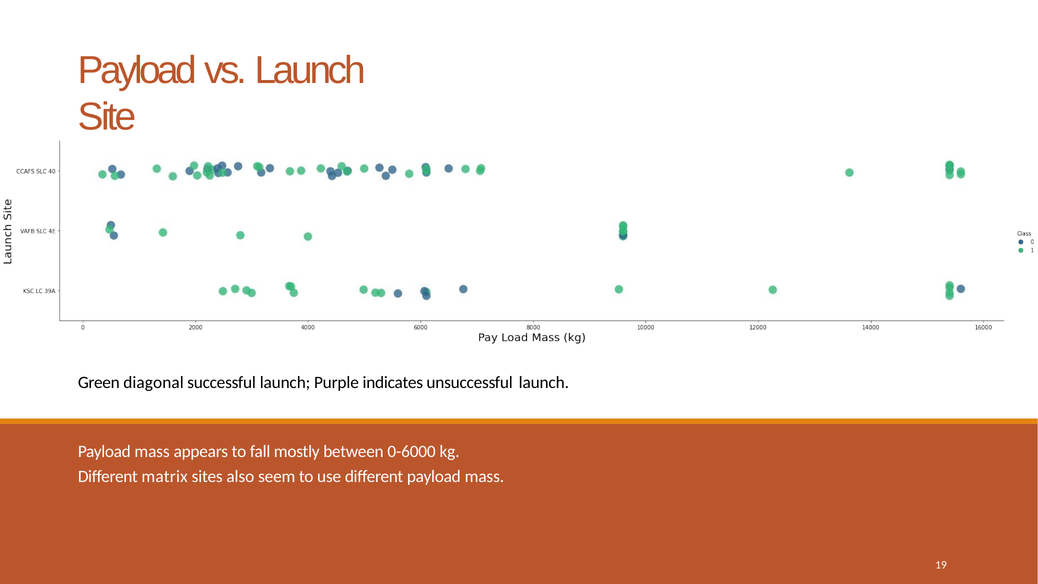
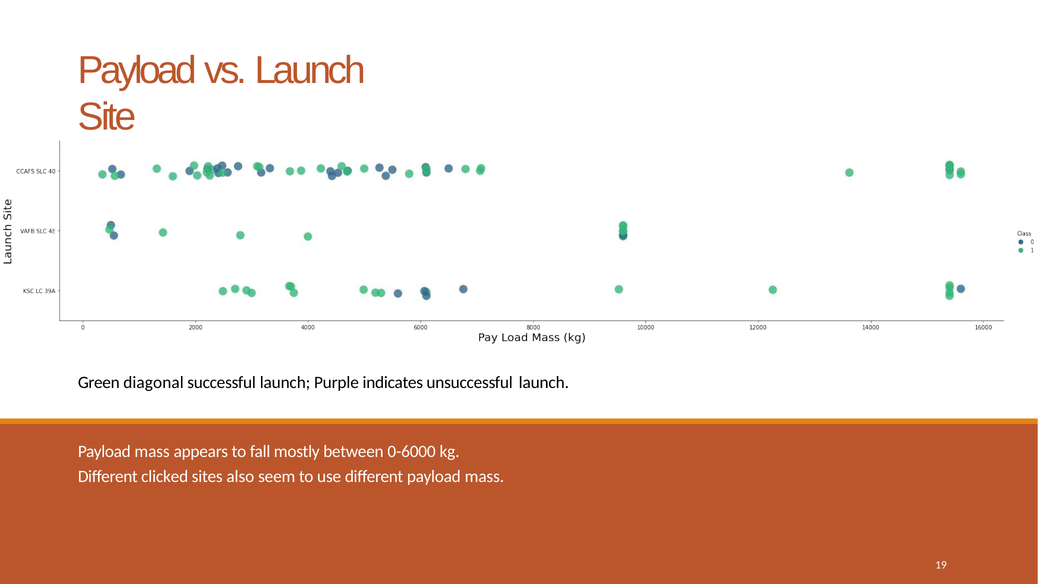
matrix: matrix -> clicked
